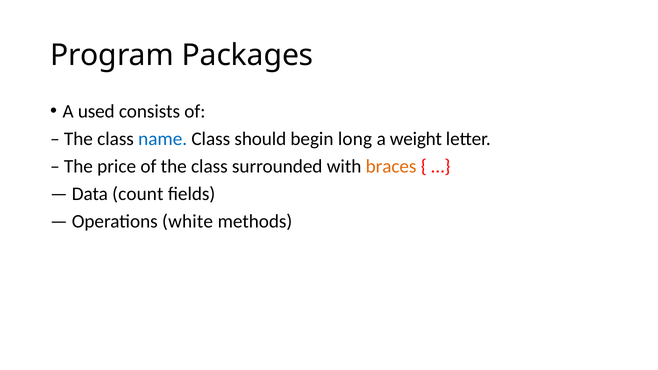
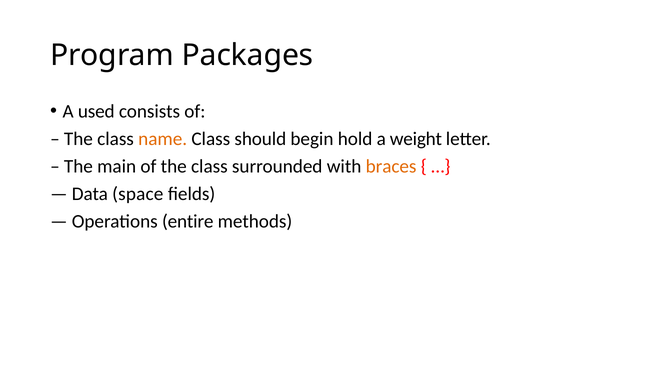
name colour: blue -> orange
long: long -> hold
price: price -> main
count: count -> space
white: white -> entire
